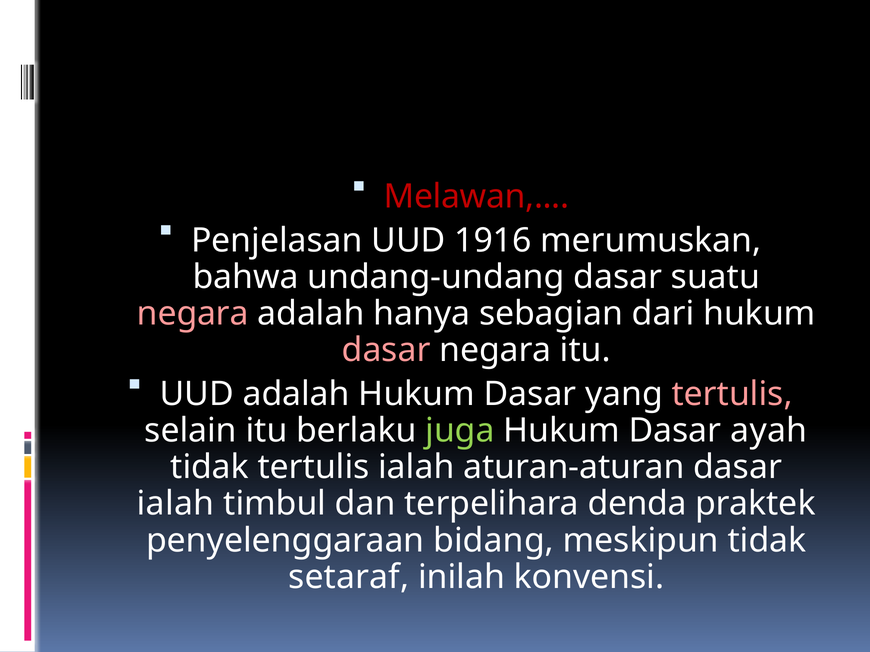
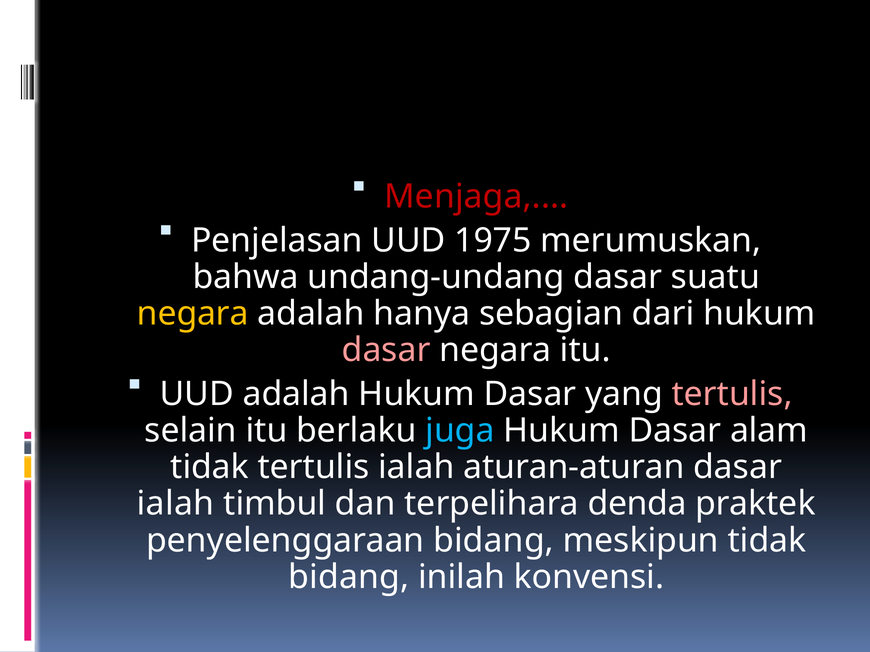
Melawan: Melawan -> Menjaga
1916: 1916 -> 1975
negara at (193, 314) colour: pink -> yellow
juga colour: light green -> light blue
ayah: ayah -> alam
setaraf at (349, 577): setaraf -> bidang
